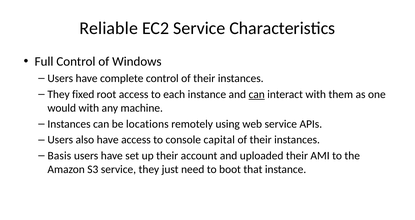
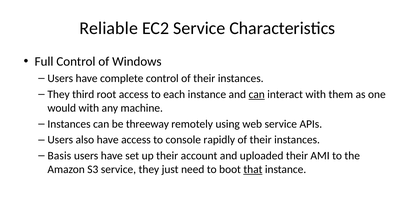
fixed: fixed -> third
locations: locations -> threeway
capital: capital -> rapidly
that underline: none -> present
